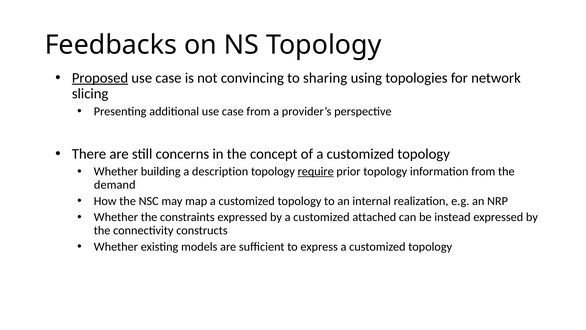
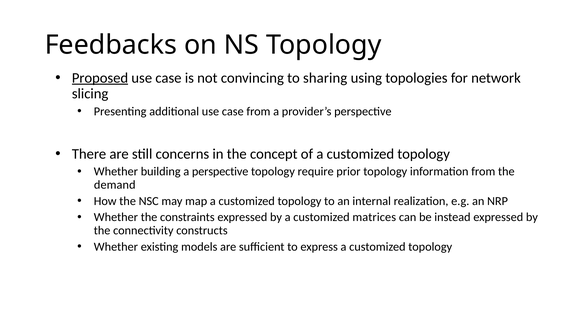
a description: description -> perspective
require underline: present -> none
attached: attached -> matrices
